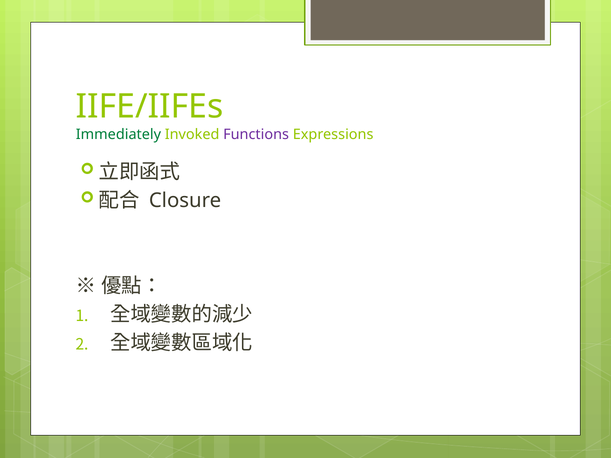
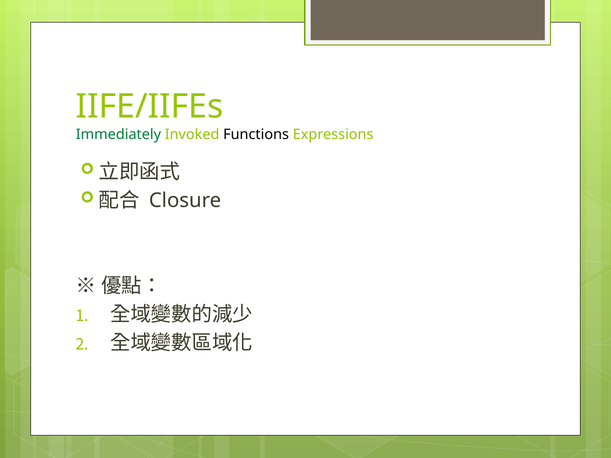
Functions colour: purple -> black
